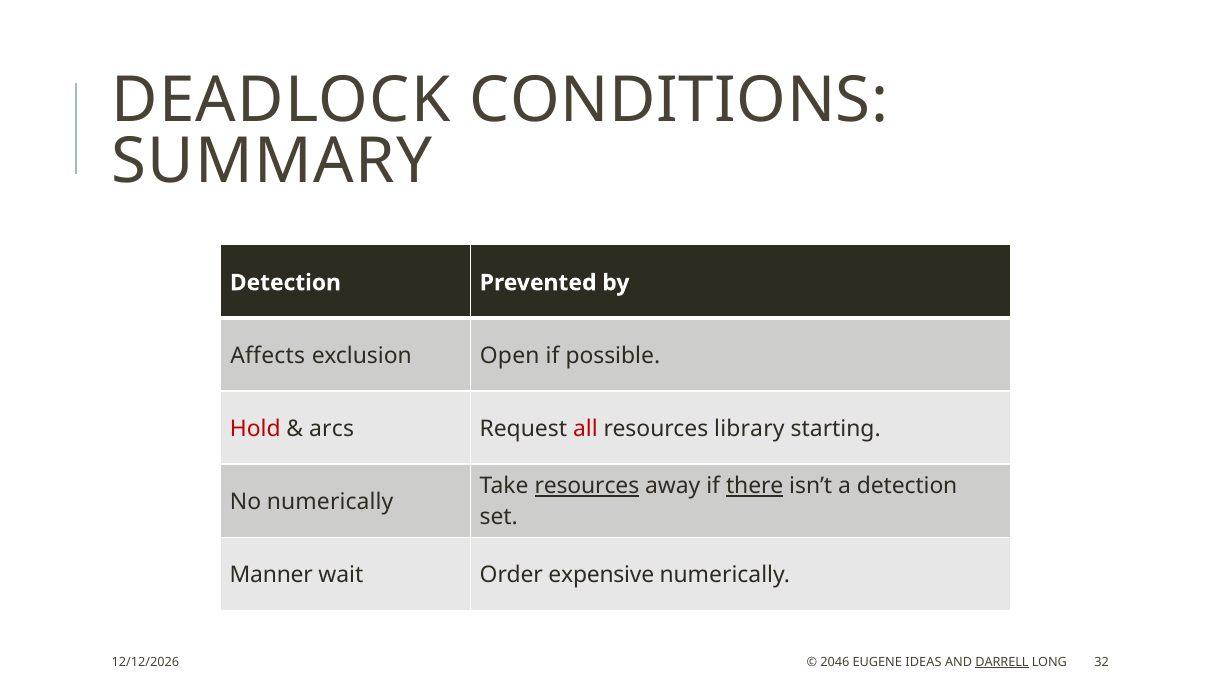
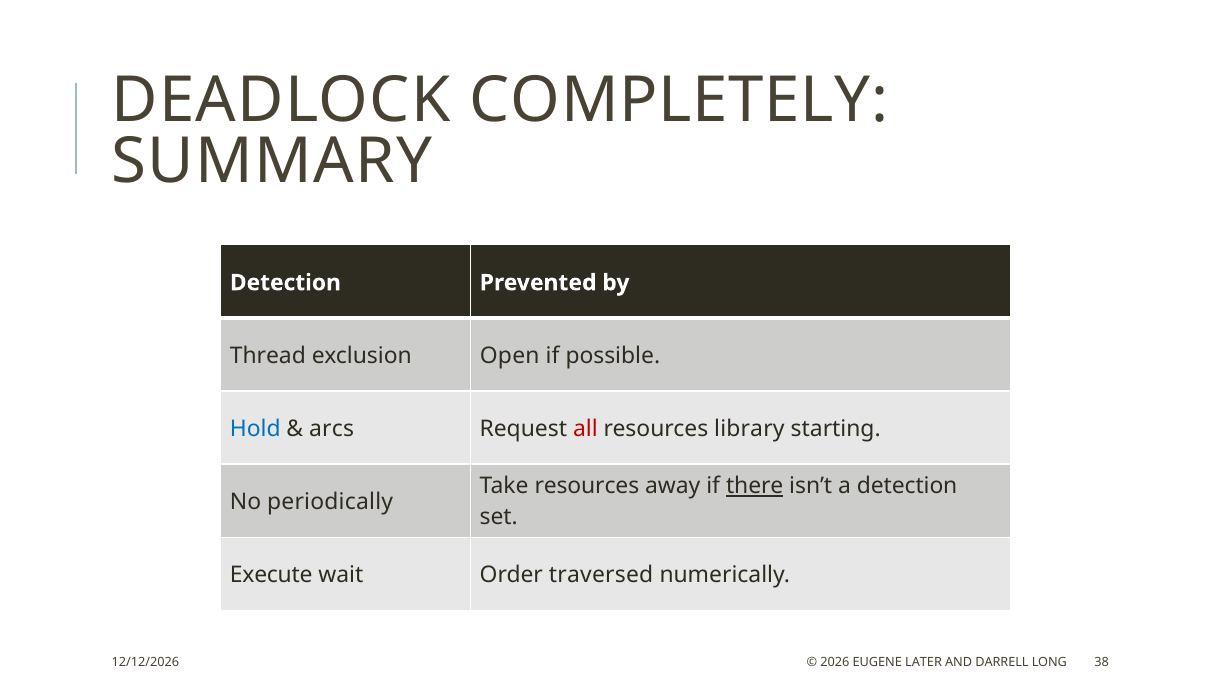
CONDITIONS: CONDITIONS -> COMPLETELY
Affects: Affects -> Thread
Hold colour: red -> blue
resources at (587, 486) underline: present -> none
No numerically: numerically -> periodically
Manner: Manner -> Execute
expensive: expensive -> traversed
2046: 2046 -> 2026
IDEAS: IDEAS -> LATER
DARRELL underline: present -> none
32: 32 -> 38
